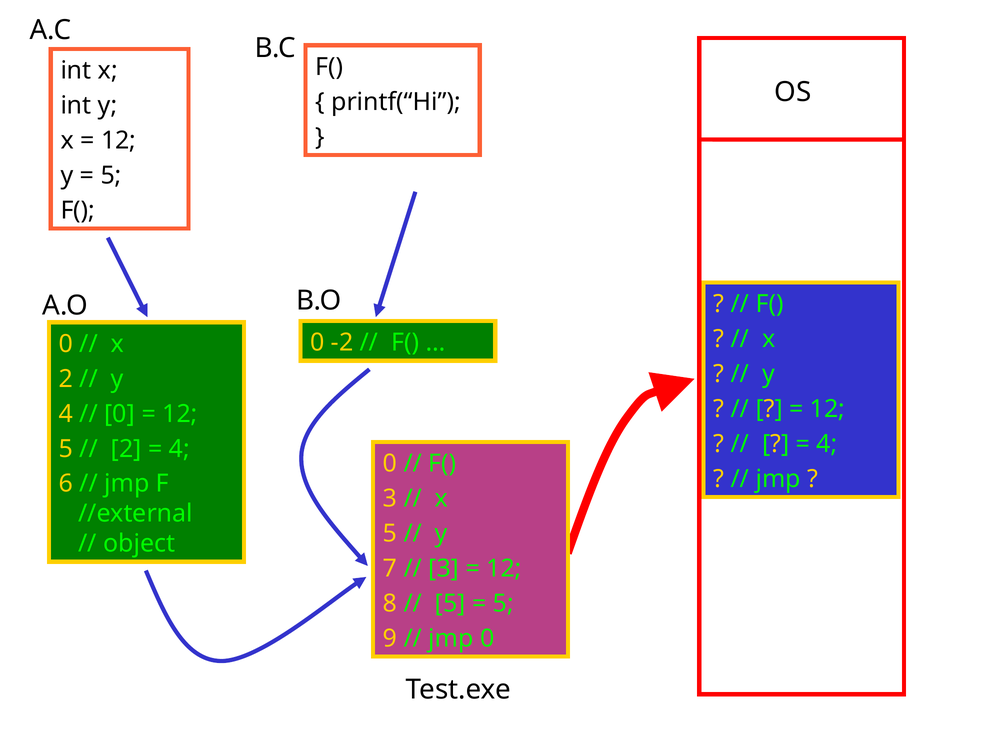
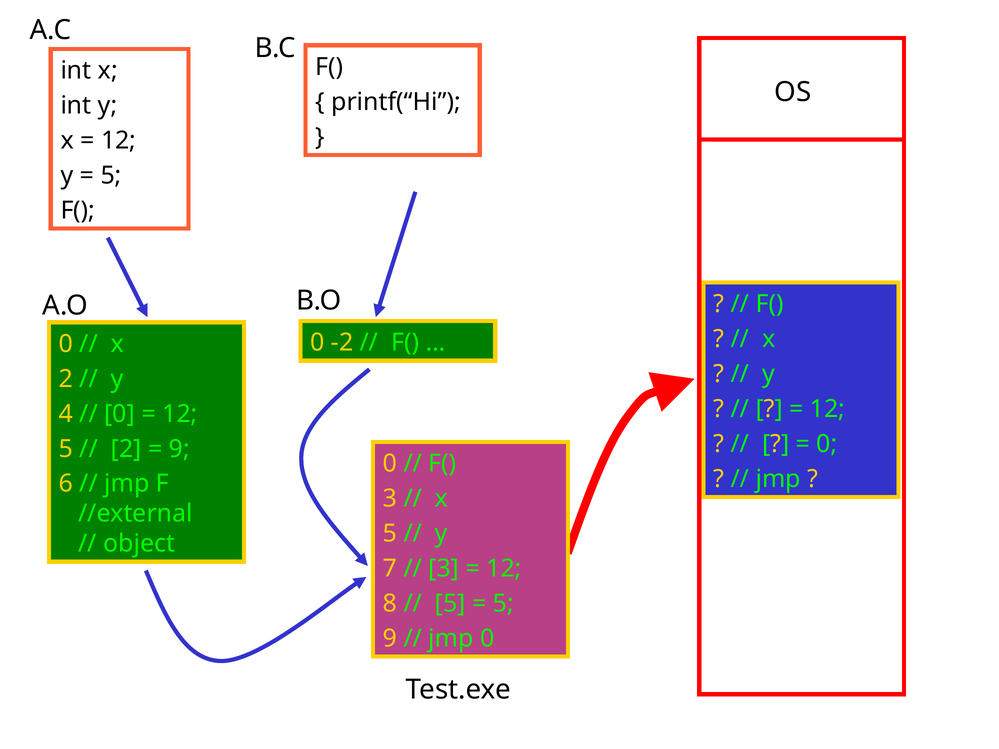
4 at (827, 444): 4 -> 0
4 at (179, 449): 4 -> 9
